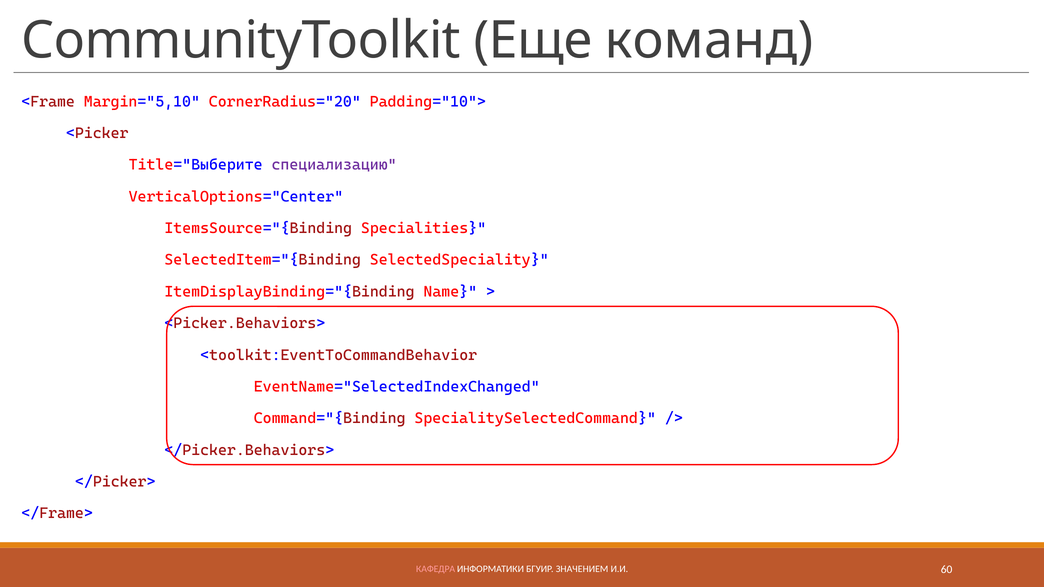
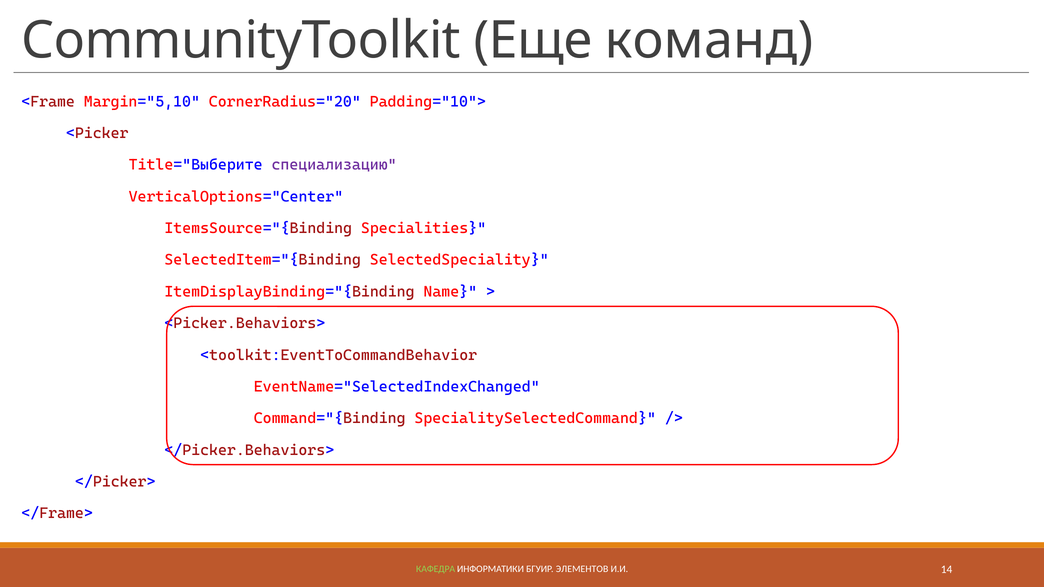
КАФЕДРА colour: pink -> light green
ЗНАЧЕНИЕМ: ЗНАЧЕНИЕМ -> ЭЛЕМЕНТОВ
60: 60 -> 14
